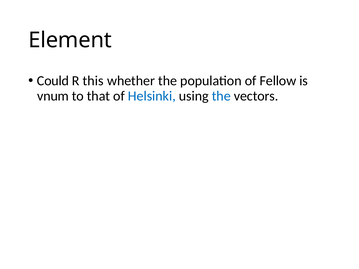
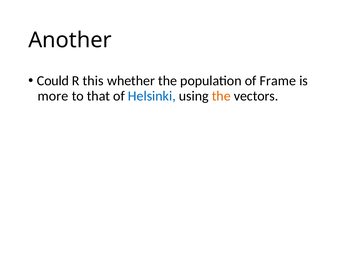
Element: Element -> Another
Fellow: Fellow -> Frame
vnum: vnum -> more
the at (221, 96) colour: blue -> orange
